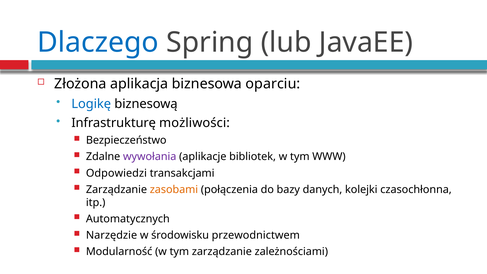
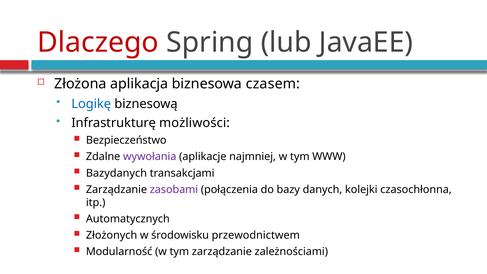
Dlaczego colour: blue -> red
oparciu: oparciu -> czasem
bibliotek: bibliotek -> najmniej
Odpowiedzi: Odpowiedzi -> Bazydanych
zasobami colour: orange -> purple
Narzędzie: Narzędzie -> Złożonych
